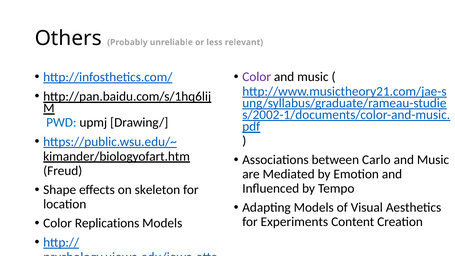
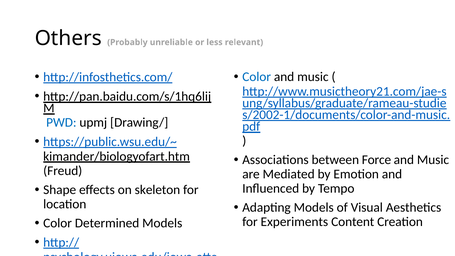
Color at (257, 77) colour: purple -> blue
Carlo: Carlo -> Force
Replications: Replications -> Determined
